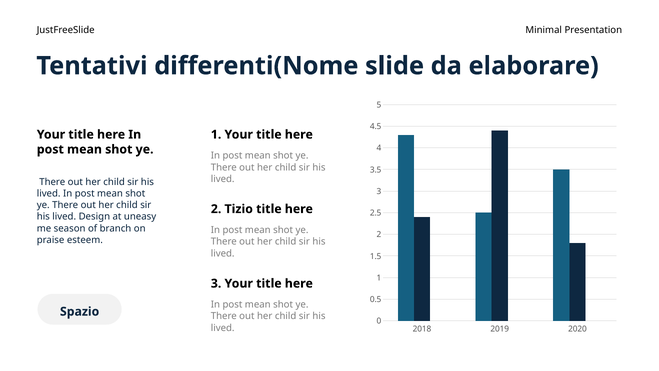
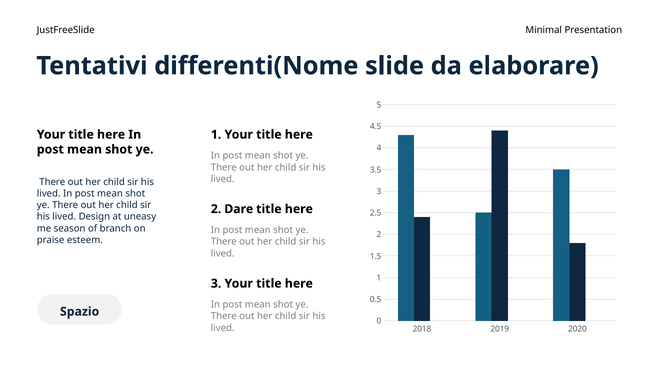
Tizio: Tizio -> Dare
